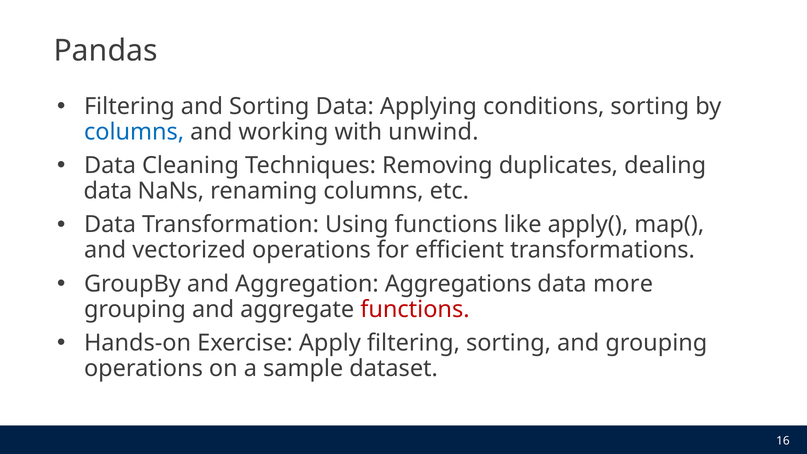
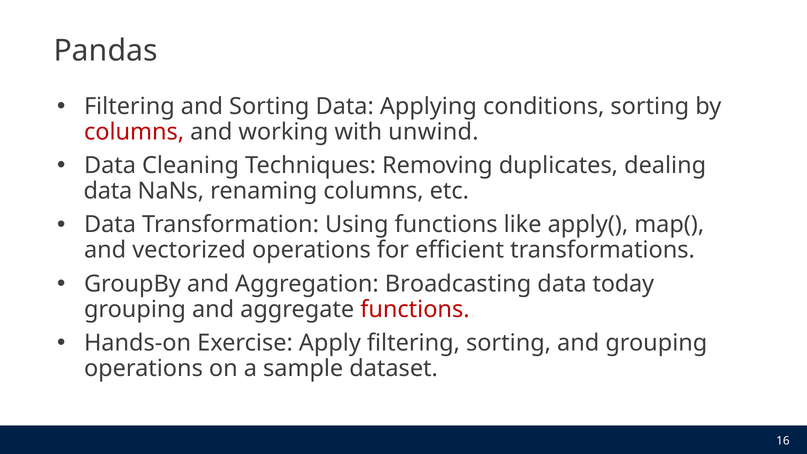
columns at (134, 132) colour: blue -> red
Aggregations: Aggregations -> Broadcasting
more: more -> today
